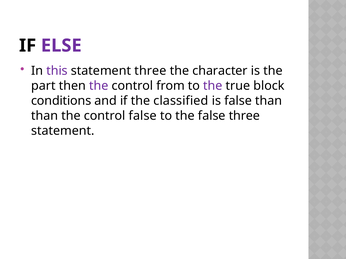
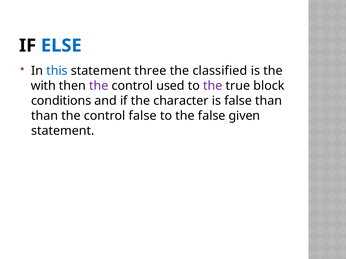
ELSE colour: purple -> blue
this colour: purple -> blue
character: character -> classified
part: part -> with
from: from -> used
classified: classified -> character
false three: three -> given
